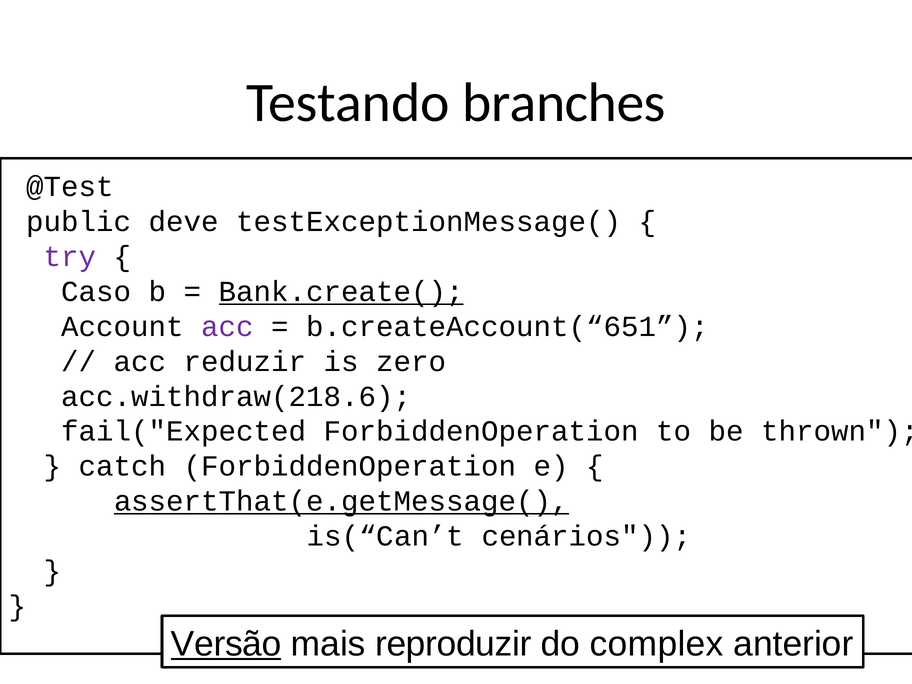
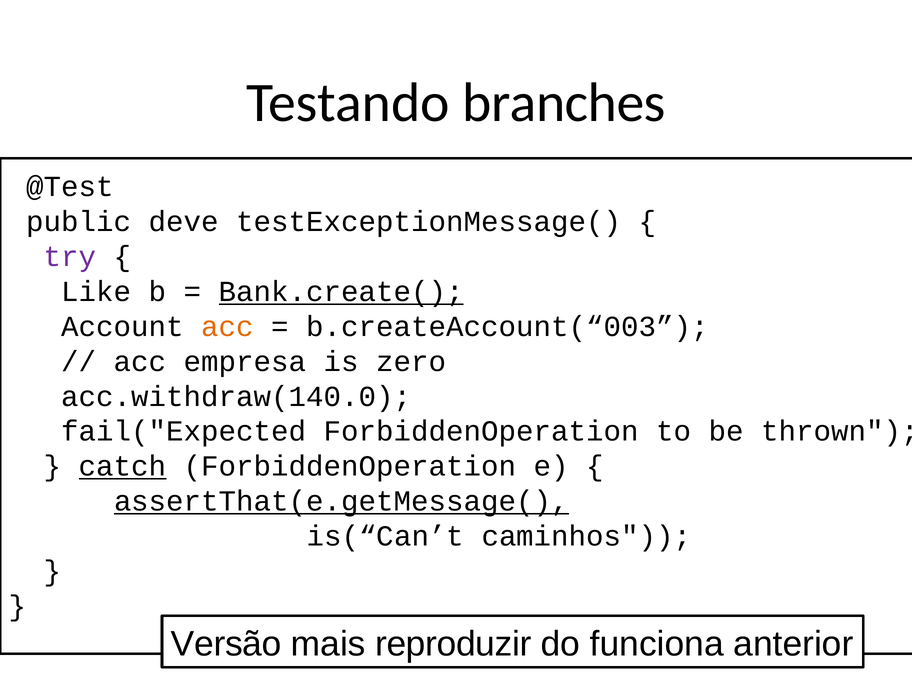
Caso: Caso -> Like
acc at (228, 327) colour: purple -> orange
b.createAccount(“651: b.createAccount(“651 -> b.createAccount(“003
reduzir: reduzir -> empresa
acc.withdraw(218.6: acc.withdraw(218.6 -> acc.withdraw(140.0
catch underline: none -> present
cenários: cenários -> caminhos
Versão underline: present -> none
complex: complex -> funciona
